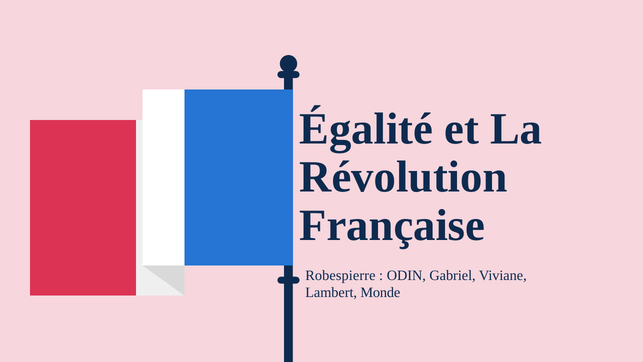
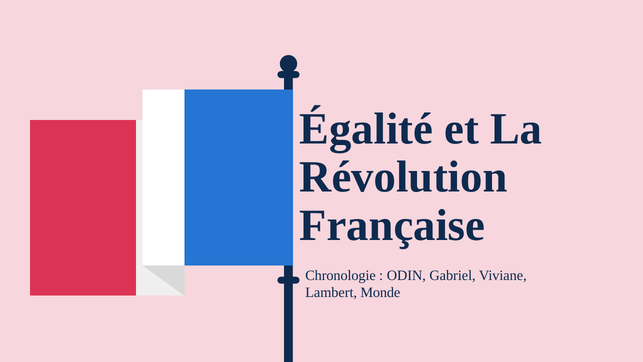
Robespierre: Robespierre -> Chronologie
